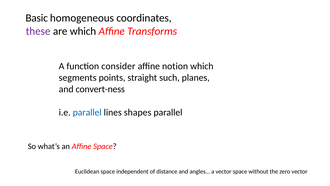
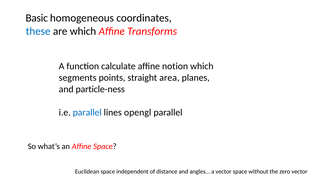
these colour: purple -> blue
consider: consider -> calculate
such: such -> area
convert-ness: convert-ness -> particle-ness
shapes: shapes -> opengl
